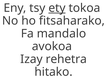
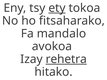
rehetra underline: none -> present
